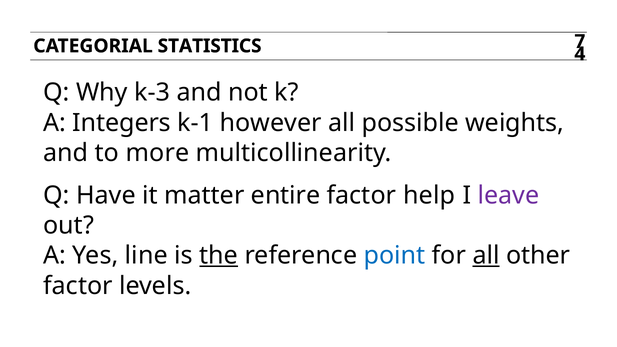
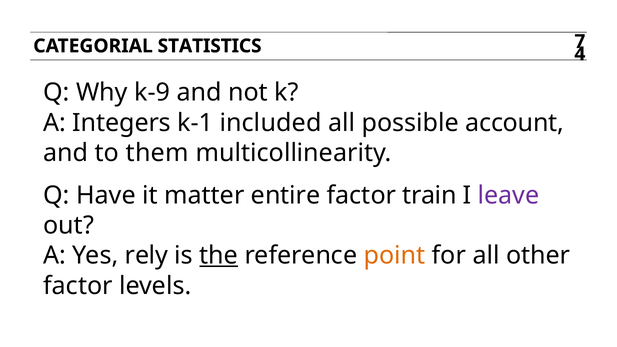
k-3: k-3 -> k-9
however: however -> included
weights: weights -> account
more: more -> them
help: help -> train
line: line -> rely
point colour: blue -> orange
all at (486, 255) underline: present -> none
